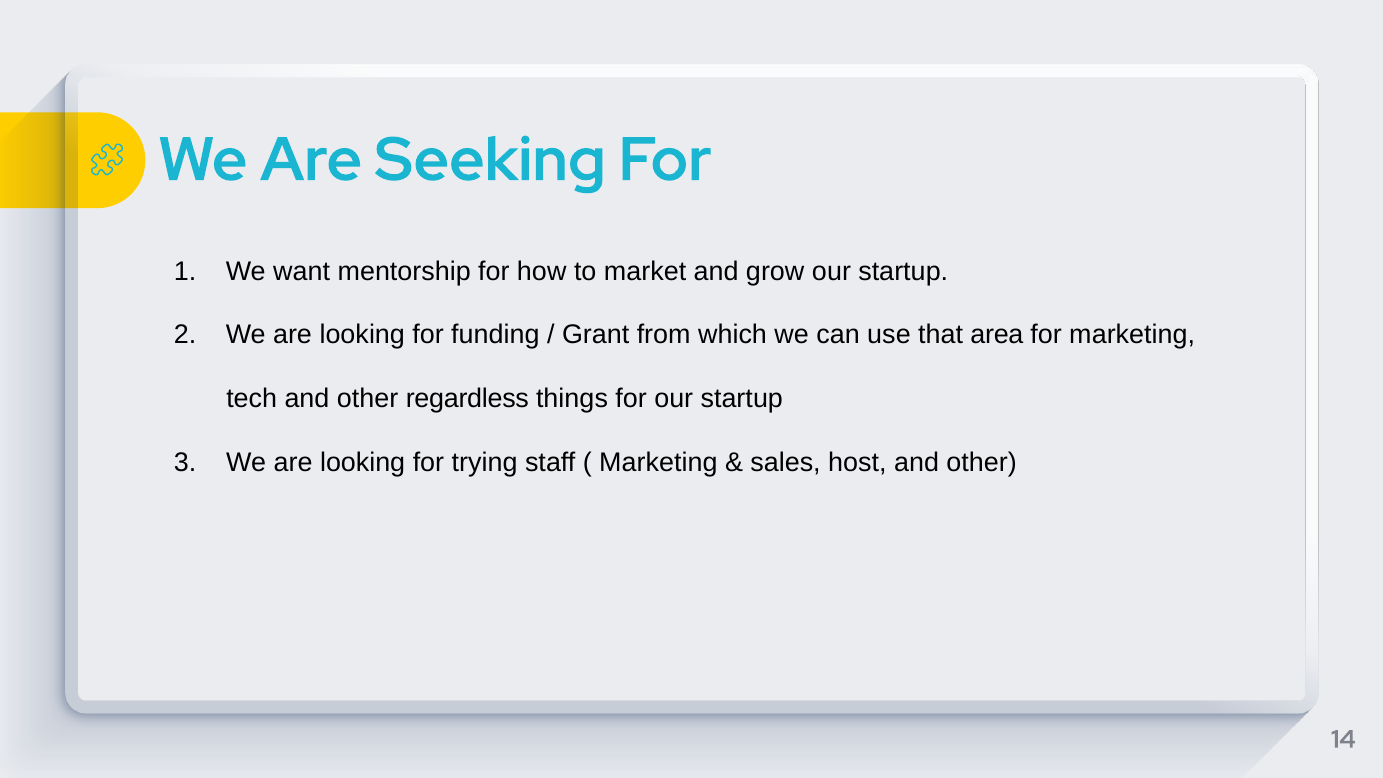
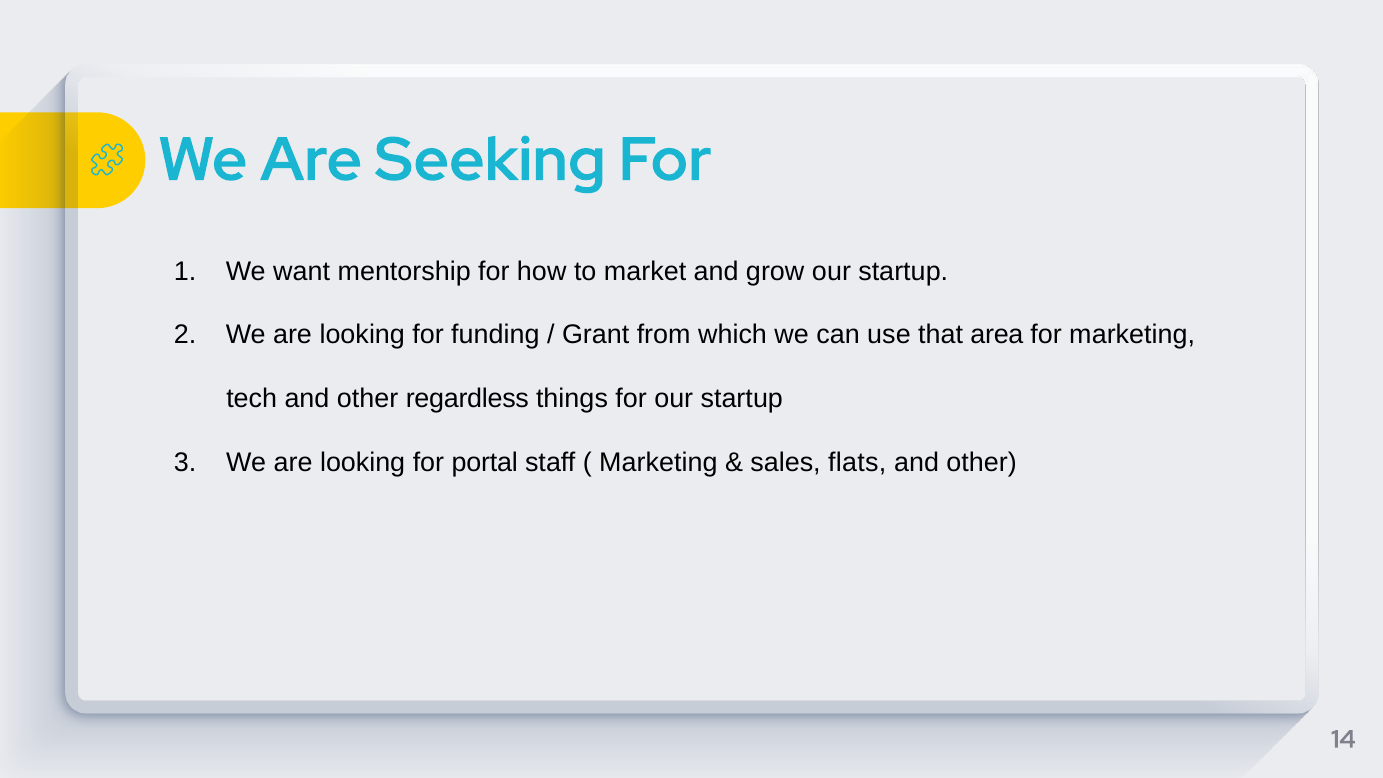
trying: trying -> portal
host: host -> flats
